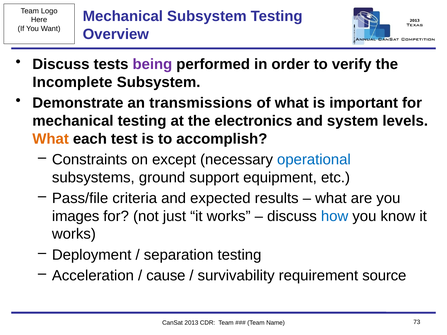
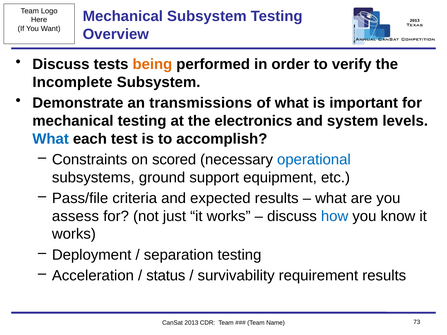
being colour: purple -> orange
What at (51, 139) colour: orange -> blue
except: except -> scored
images: images -> assess
cause: cause -> status
requirement source: source -> results
